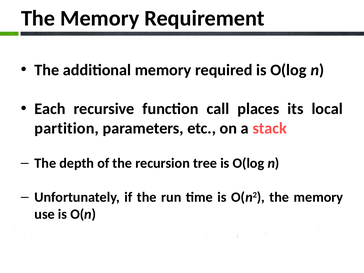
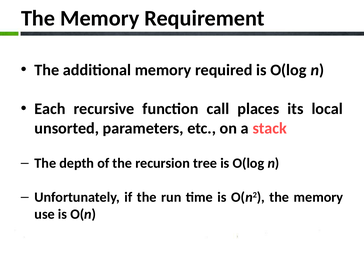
partition: partition -> unsorted
